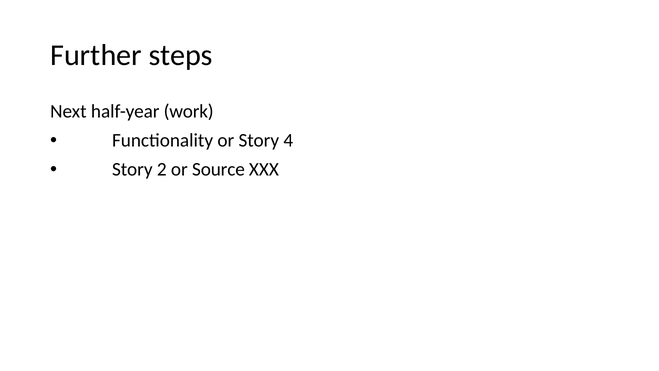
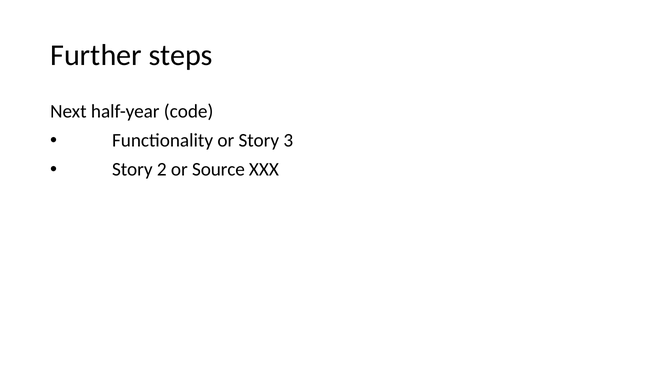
work: work -> code
4: 4 -> 3
